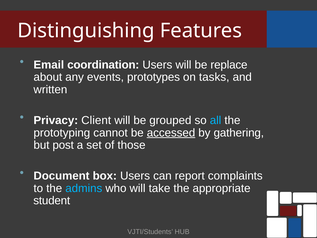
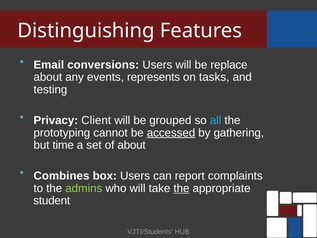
coordination: coordination -> conversions
prototypes: prototypes -> represents
written: written -> testing
post: post -> time
of those: those -> about
Document: Document -> Combines
admins colour: light blue -> light green
the at (181, 188) underline: none -> present
